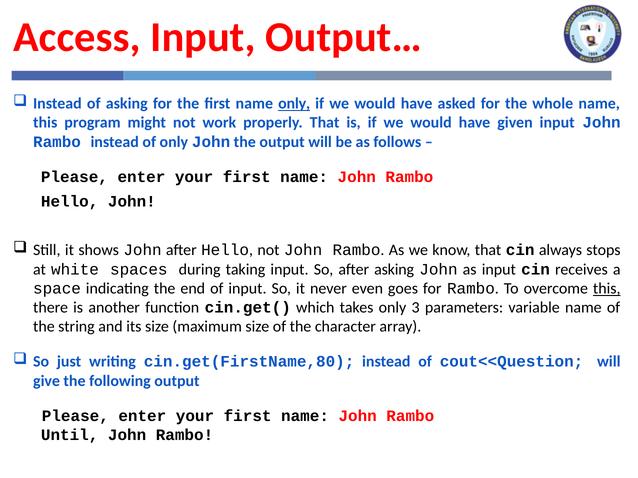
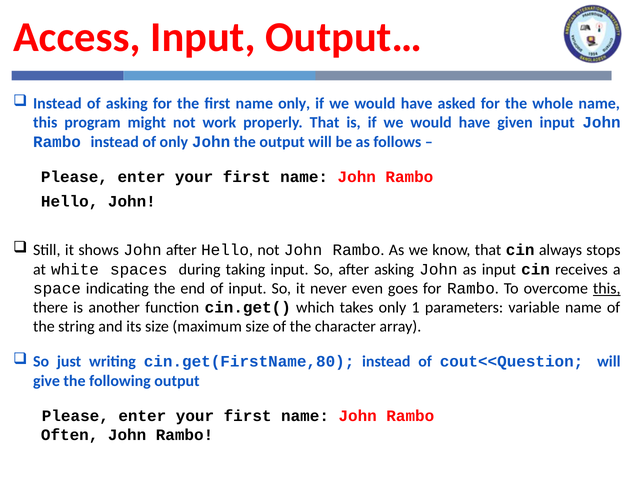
only at (294, 104) underline: present -> none
3: 3 -> 1
Until: Until -> Often
